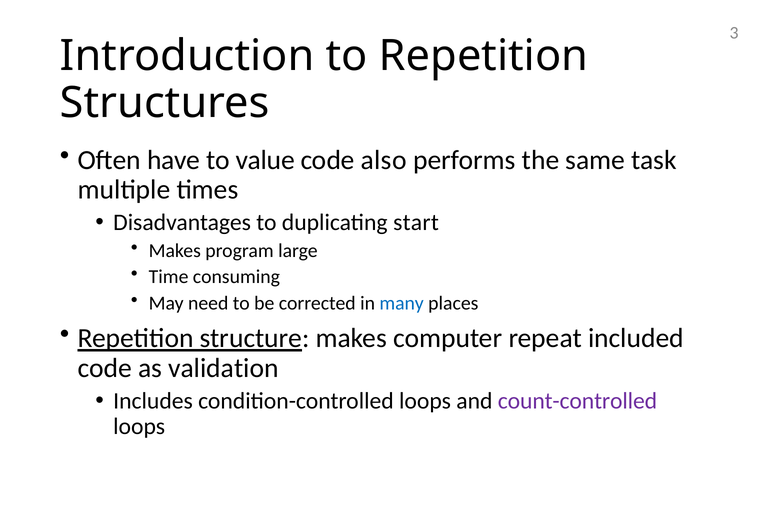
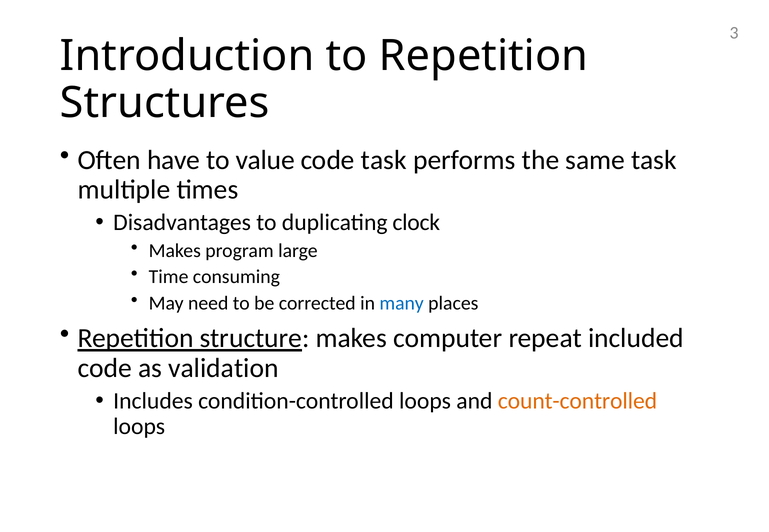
code also: also -> task
start: start -> clock
count-controlled colour: purple -> orange
